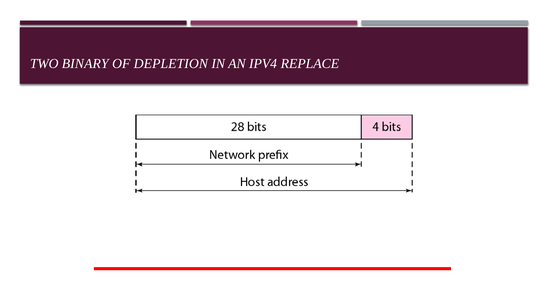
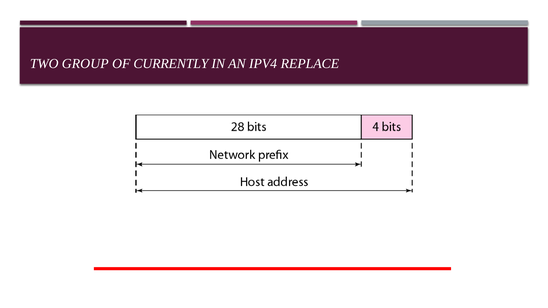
BINARY: BINARY -> GROUP
DEPLETION: DEPLETION -> CURRENTLY
